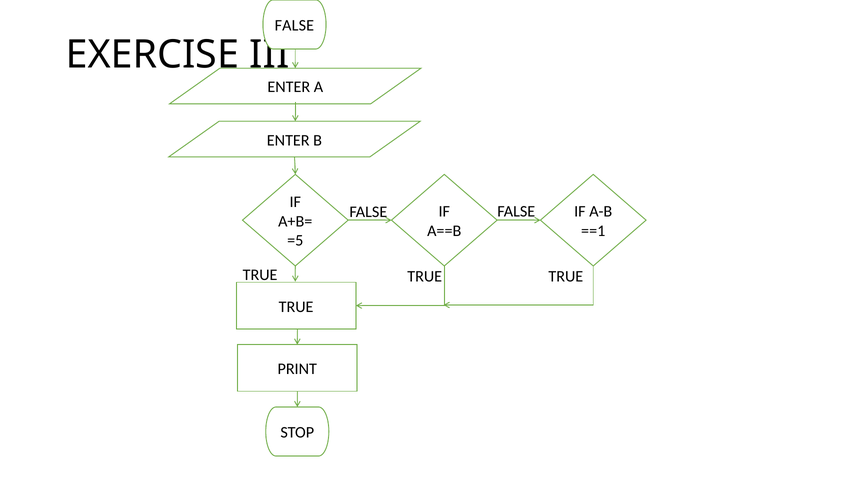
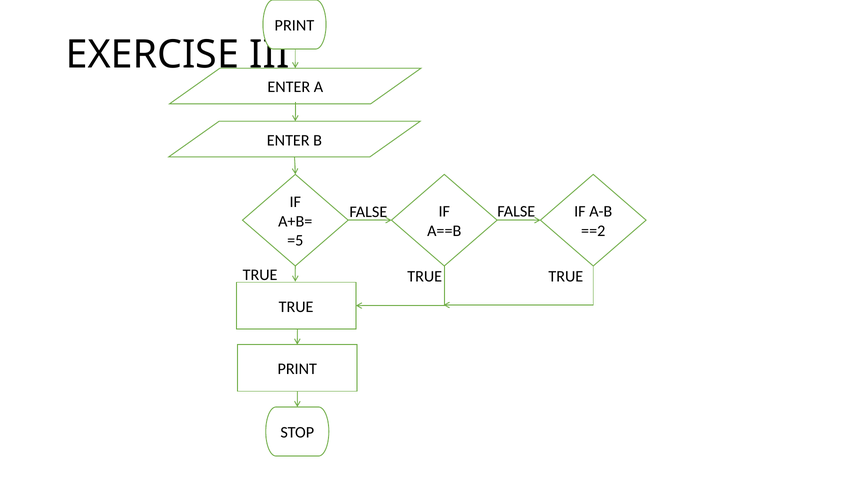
FALSE at (294, 26): FALSE -> PRINT
==1: ==1 -> ==2
